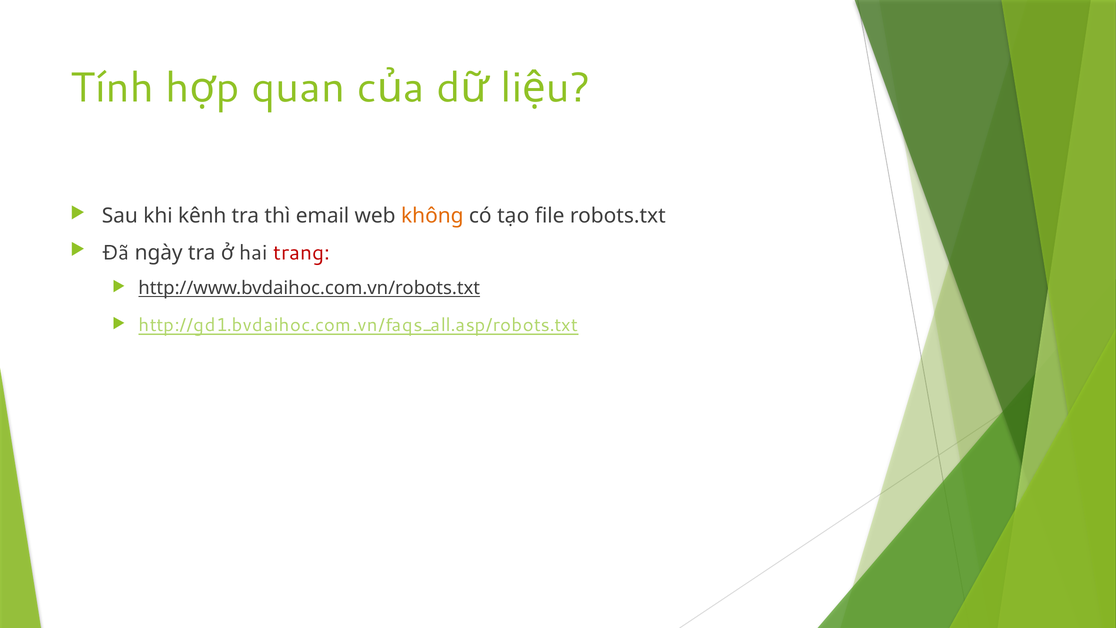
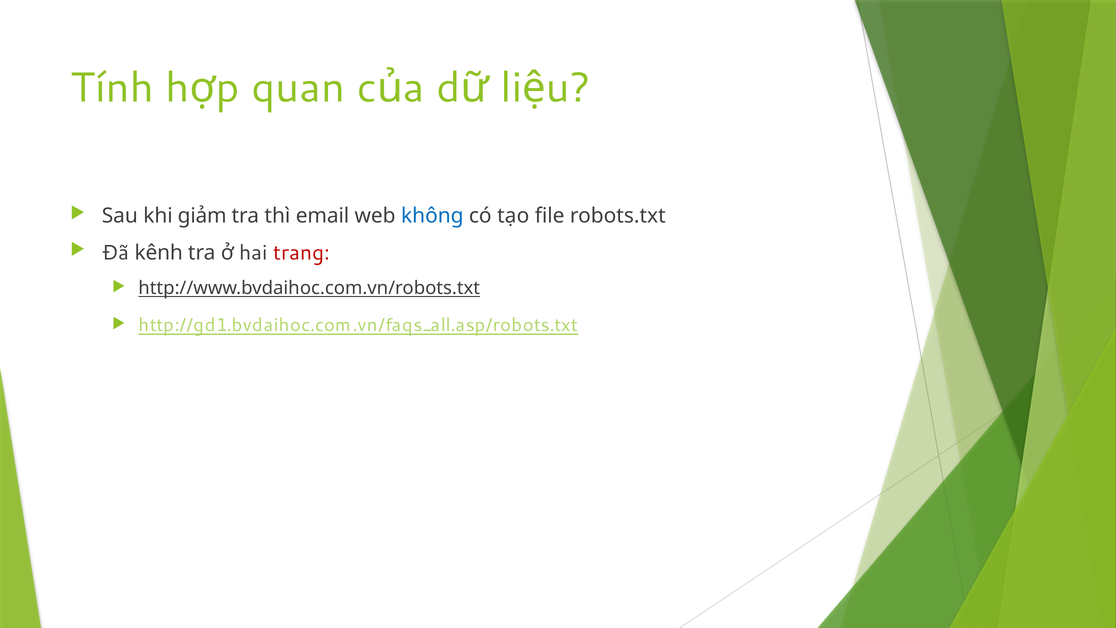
kênh: kênh -> giảm
không colour: orange -> blue
ngày: ngày -> kênh
